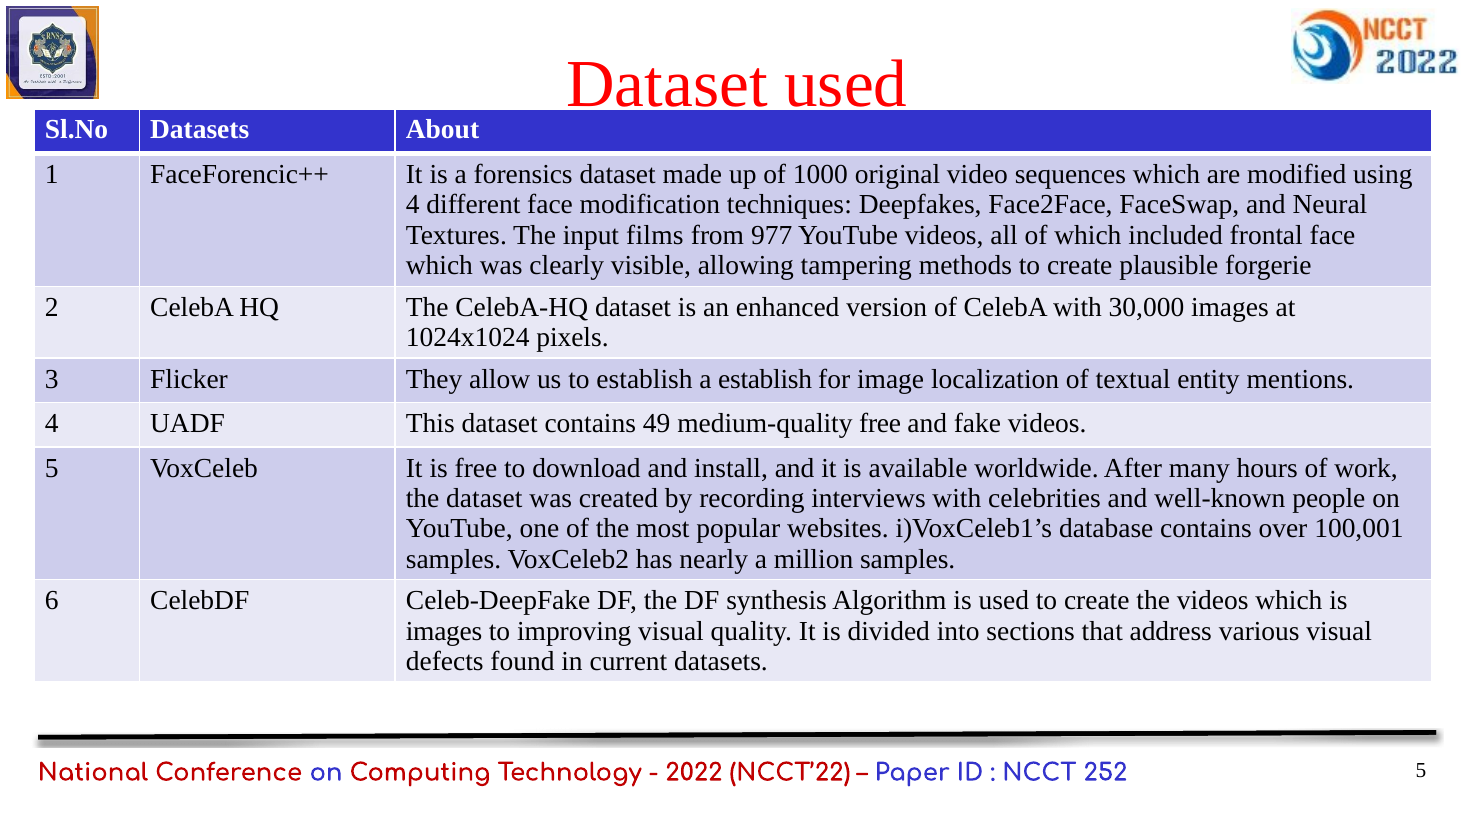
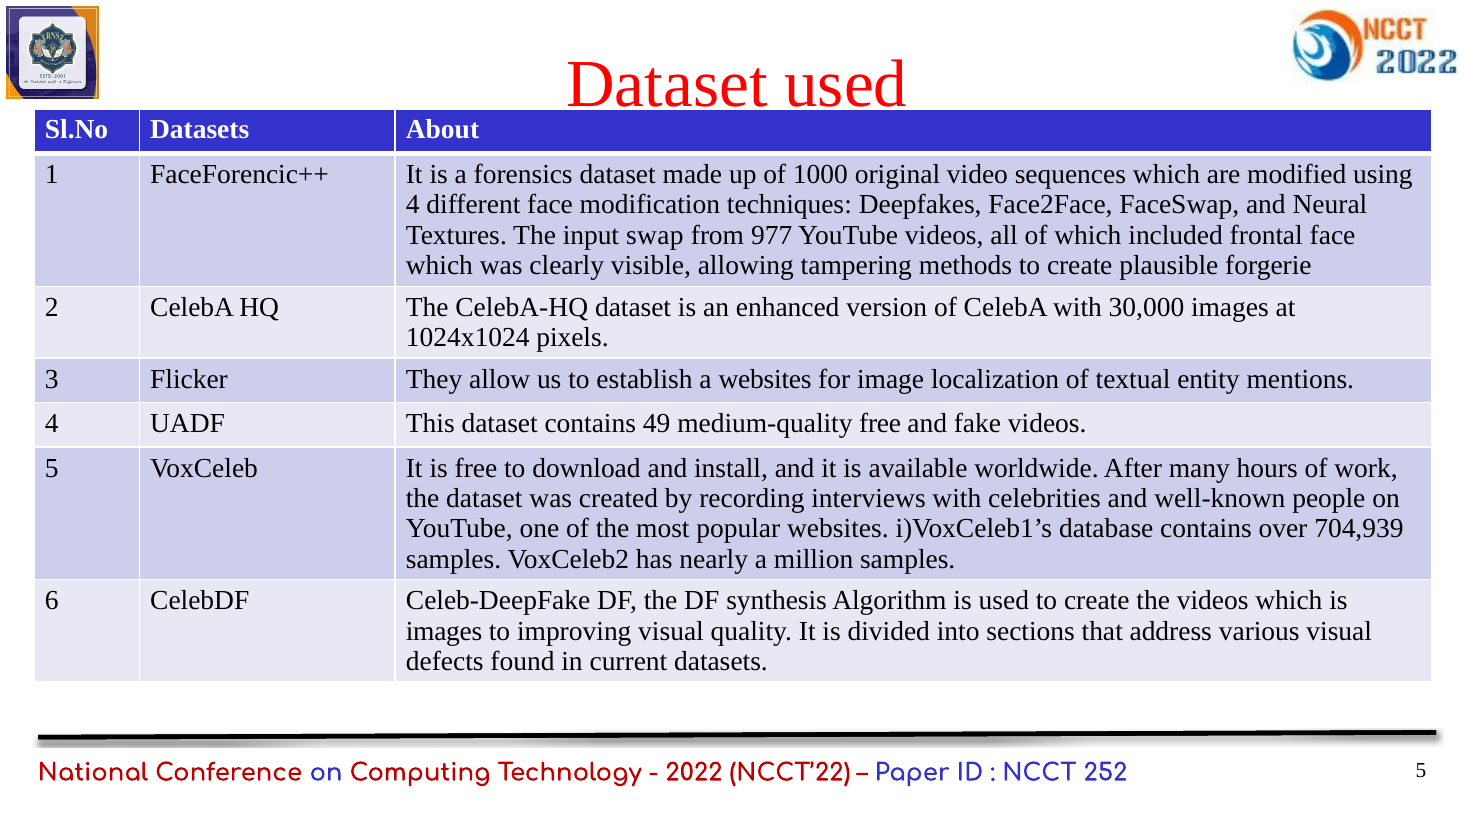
films: films -> swap
a establish: establish -> websites
100,001: 100,001 -> 704,939
